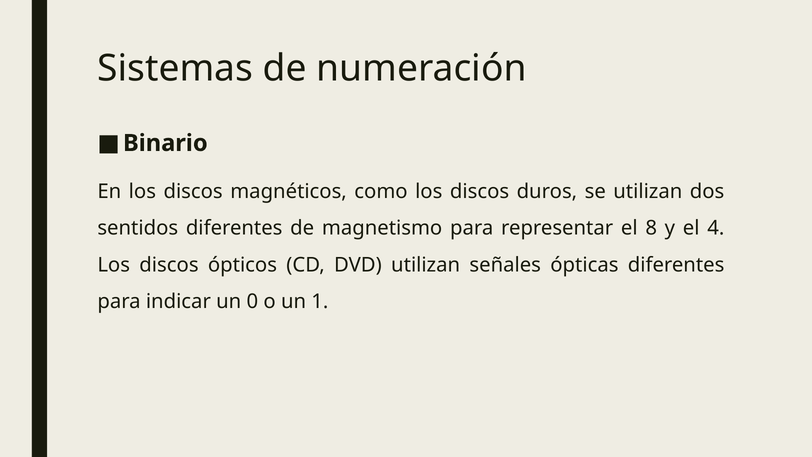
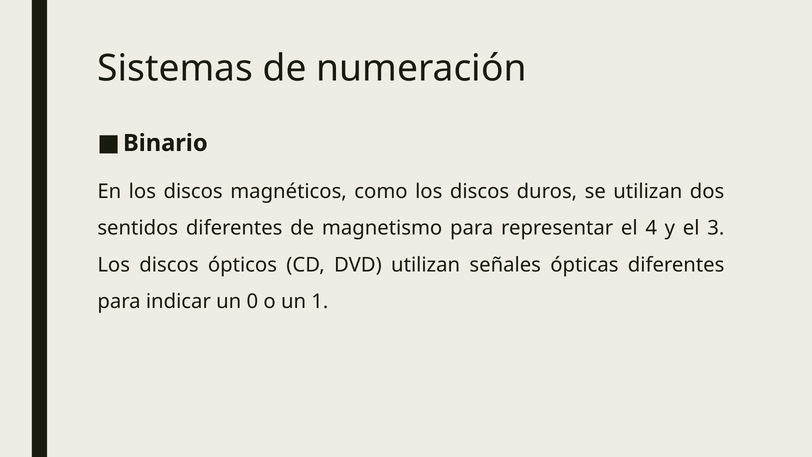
8: 8 -> 4
4: 4 -> 3
